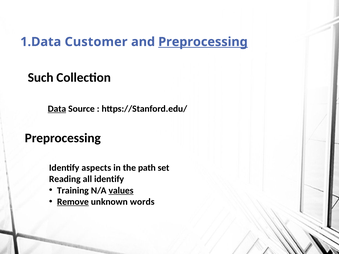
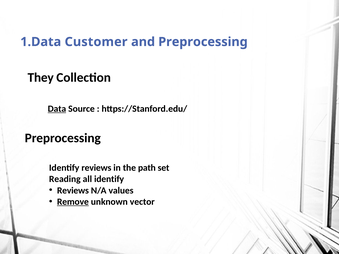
Preprocessing at (203, 42) underline: present -> none
Such: Such -> They
Identify aspects: aspects -> reviews
Training at (73, 191): Training -> Reviews
values underline: present -> none
words: words -> vector
